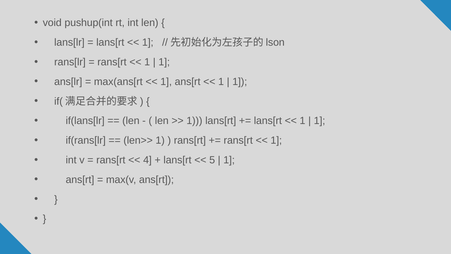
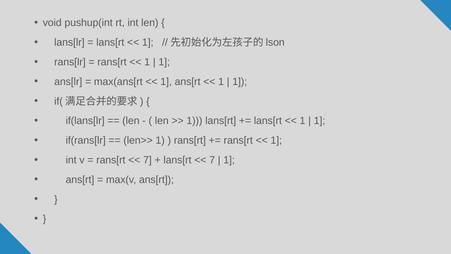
4 at (147, 160): 4 -> 7
5 at (212, 160): 5 -> 7
